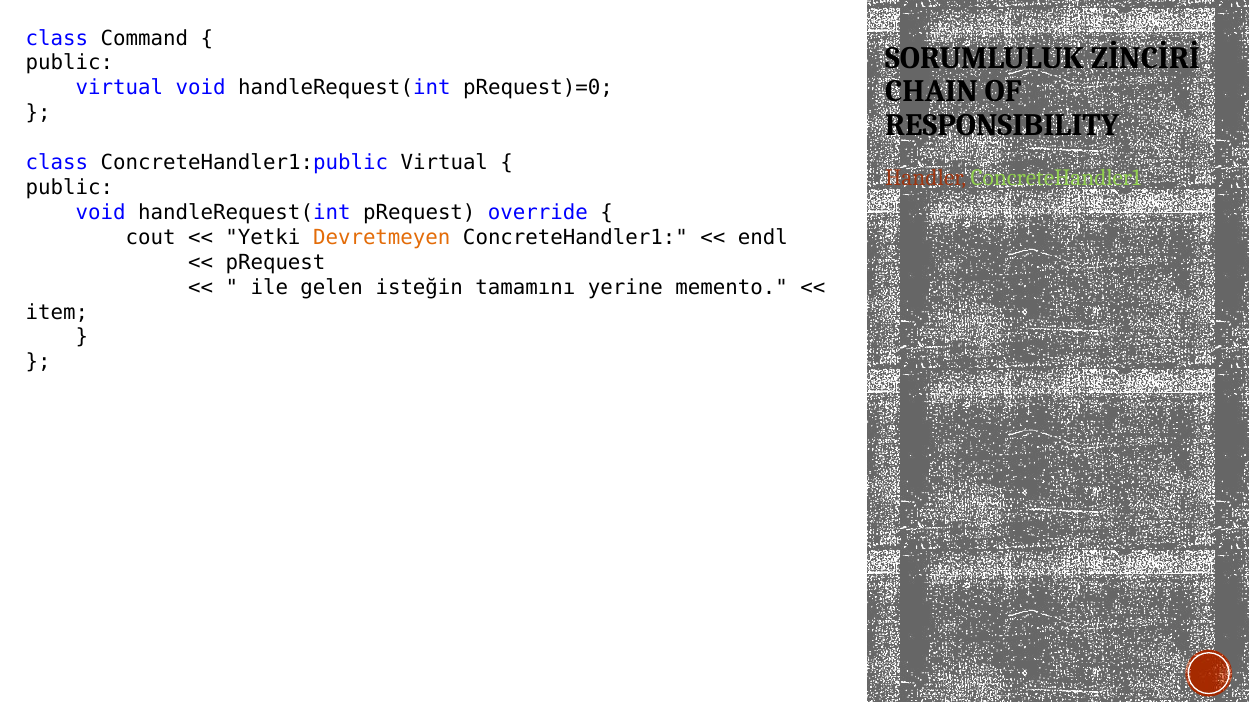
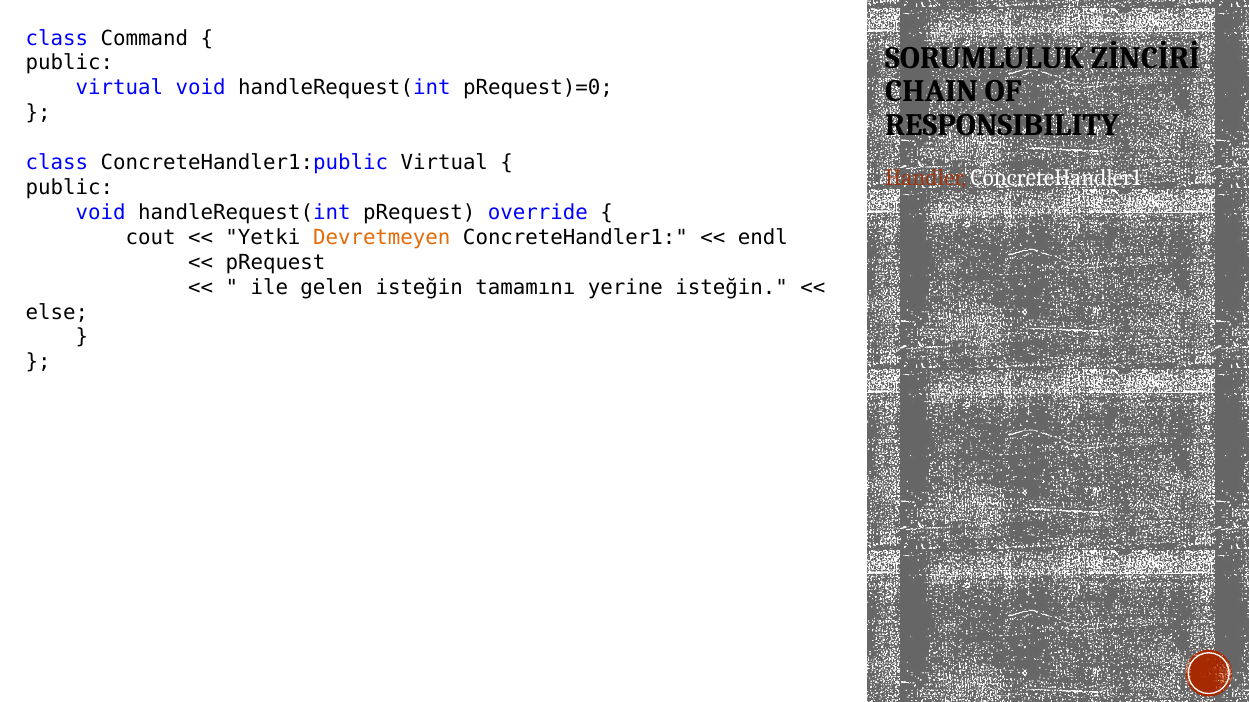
ConcreteHandler1 at (1056, 178) colour: light green -> white
yerine memento: memento -> isteğin
item: item -> else
